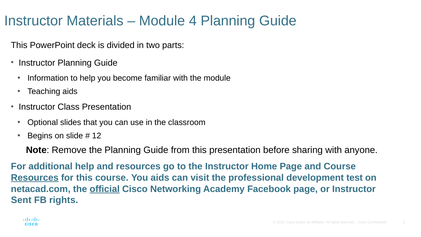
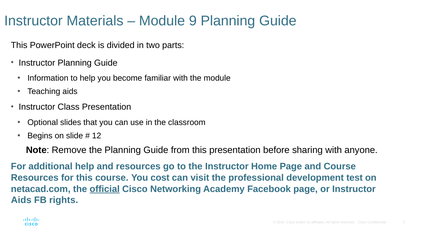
4: 4 -> 9
Resources at (35, 178) underline: present -> none
You aids: aids -> cost
Sent at (21, 200): Sent -> Aids
